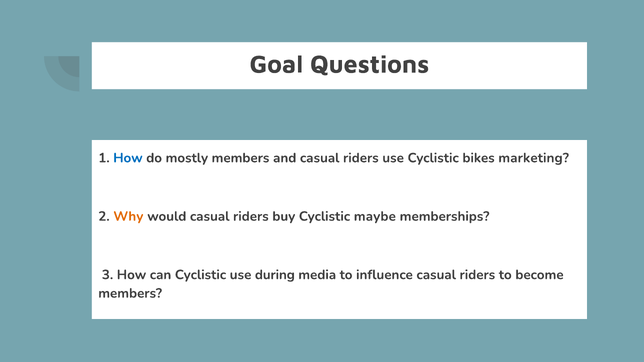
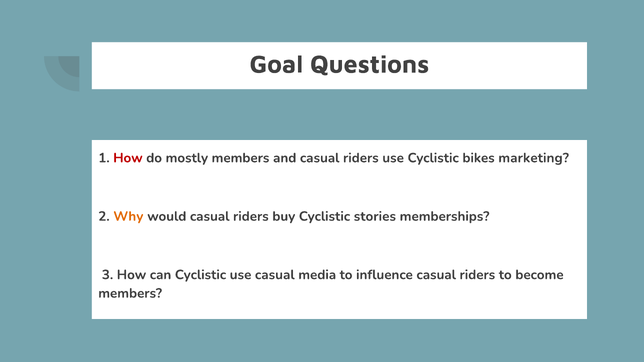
How at (128, 158) colour: blue -> red
maybe: maybe -> stories
use during: during -> casual
